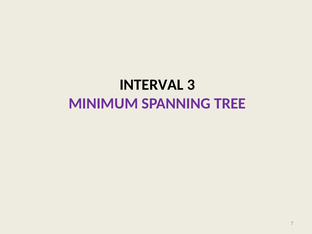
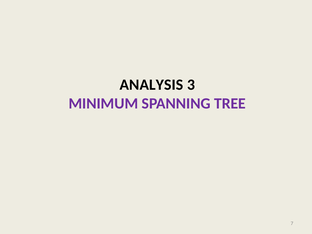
INTERVAL: INTERVAL -> ANALYSIS
